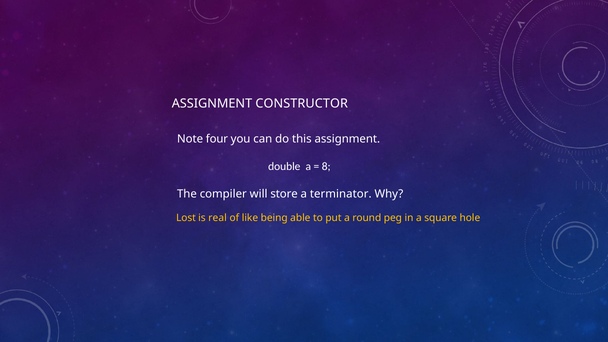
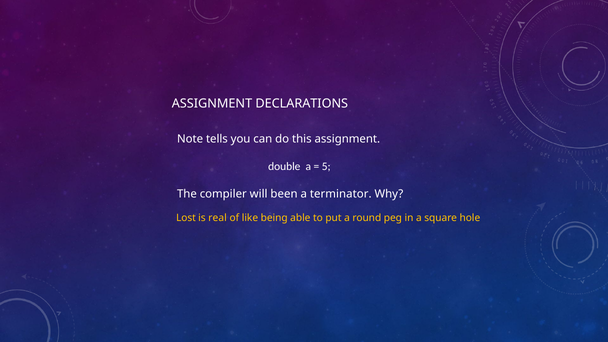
CONSTRUCTOR: CONSTRUCTOR -> DECLARATIONS
four: four -> tells
8: 8 -> 5
store: store -> been
